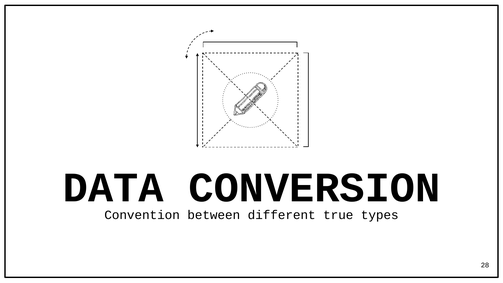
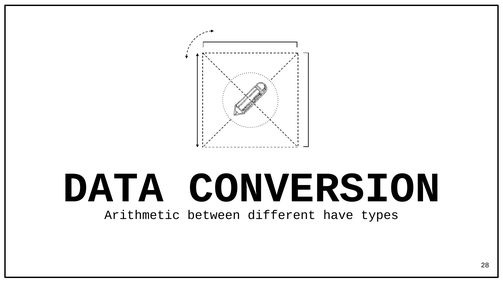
Convention: Convention -> Arithmetic
true: true -> have
